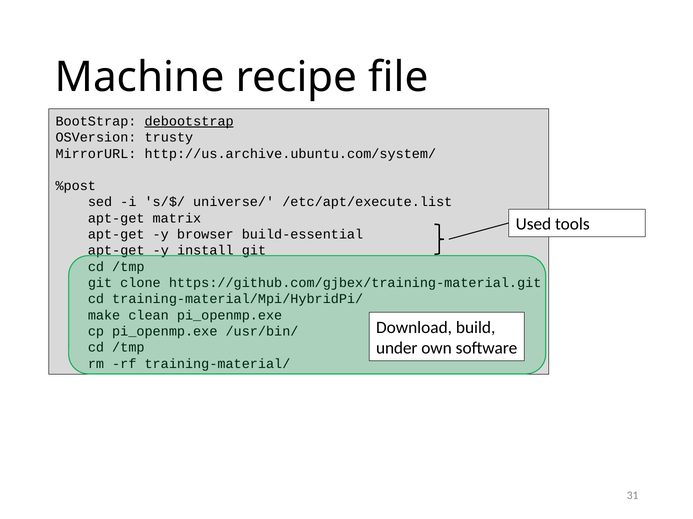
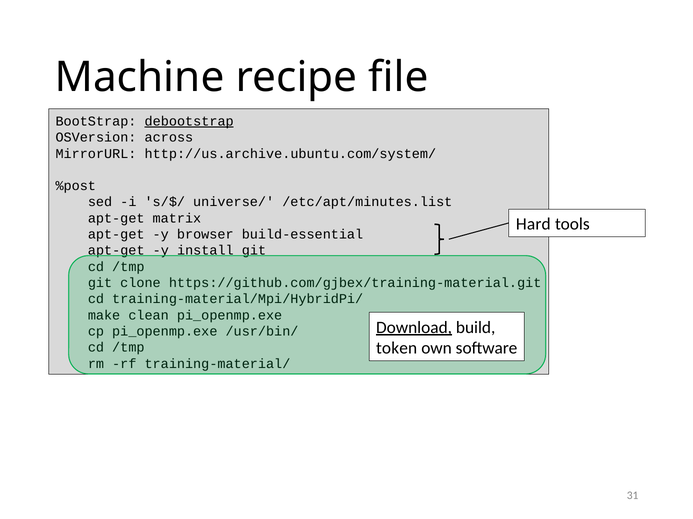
trusty: trusty -> across
/etc/apt/execute.list: /etc/apt/execute.list -> /etc/apt/minutes.list
Used: Used -> Hard
Download underline: none -> present
under: under -> token
